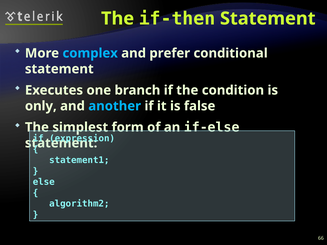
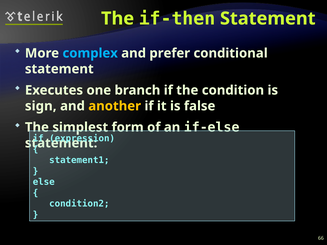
only: only -> sign
another colour: light blue -> yellow
algorithm2: algorithm2 -> condition2
